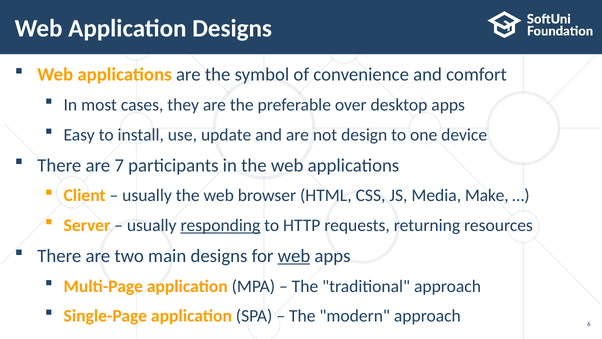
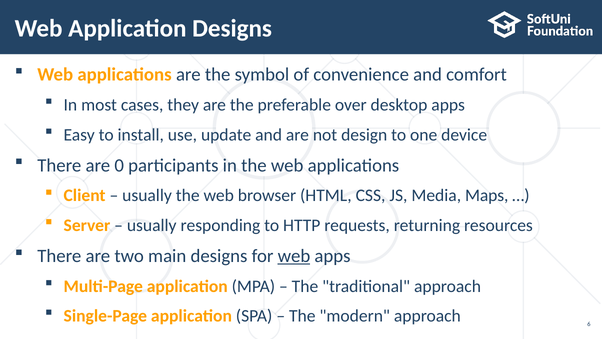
7: 7 -> 0
Make: Make -> Maps
responding underline: present -> none
